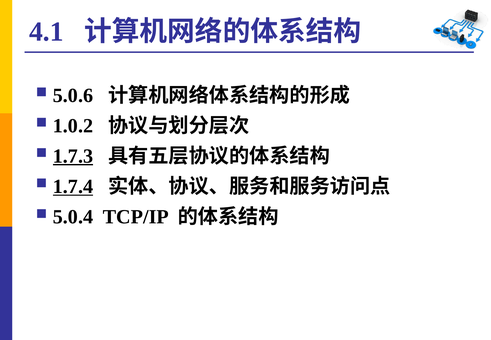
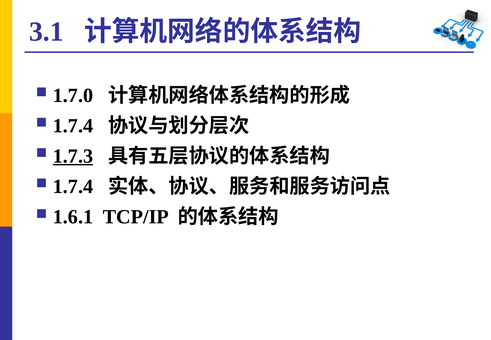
4.1: 4.1 -> 3.1
5.0.6: 5.0.6 -> 1.7.0
1.0.2 at (73, 126): 1.0.2 -> 1.7.4
1.7.4 at (73, 186) underline: present -> none
5.0.4: 5.0.4 -> 1.6.1
